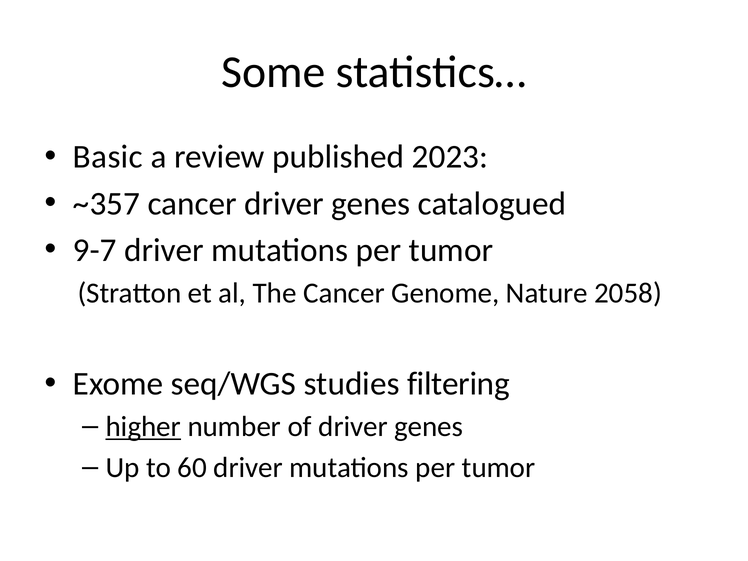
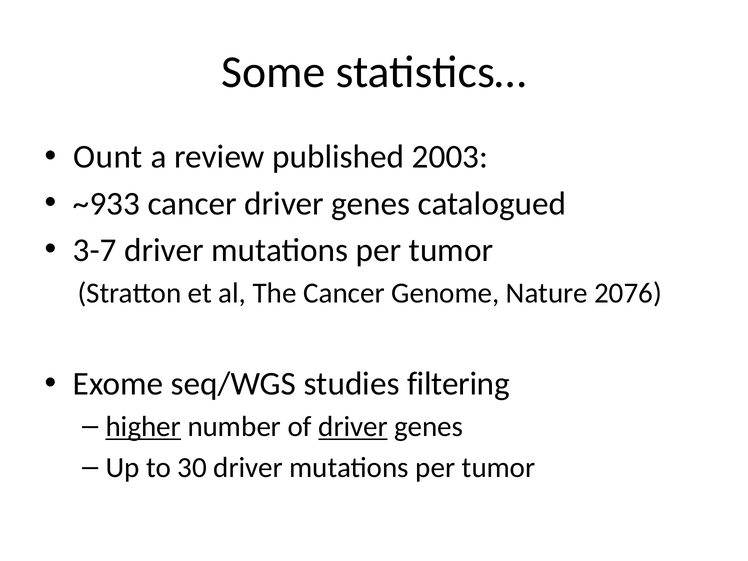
Basic: Basic -> Ount
2023: 2023 -> 2003
~357: ~357 -> ~933
9-7: 9-7 -> 3-7
2058: 2058 -> 2076
driver at (353, 427) underline: none -> present
60: 60 -> 30
